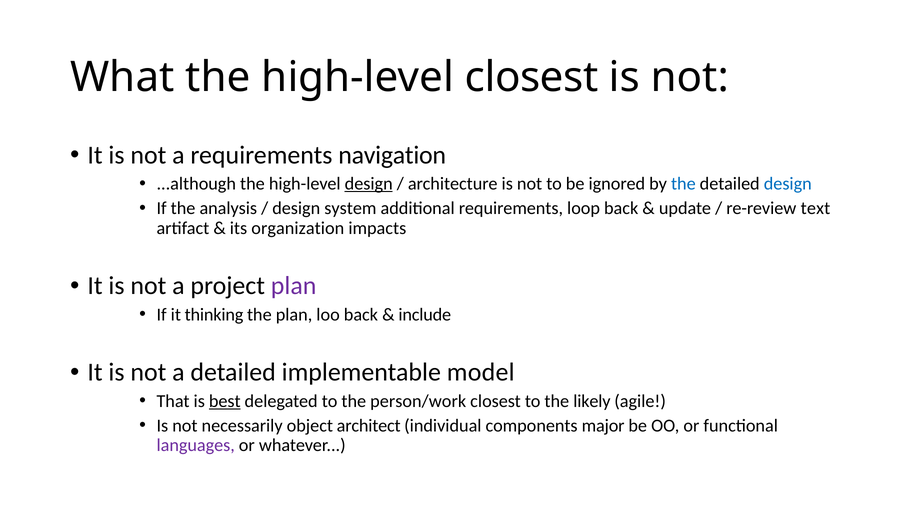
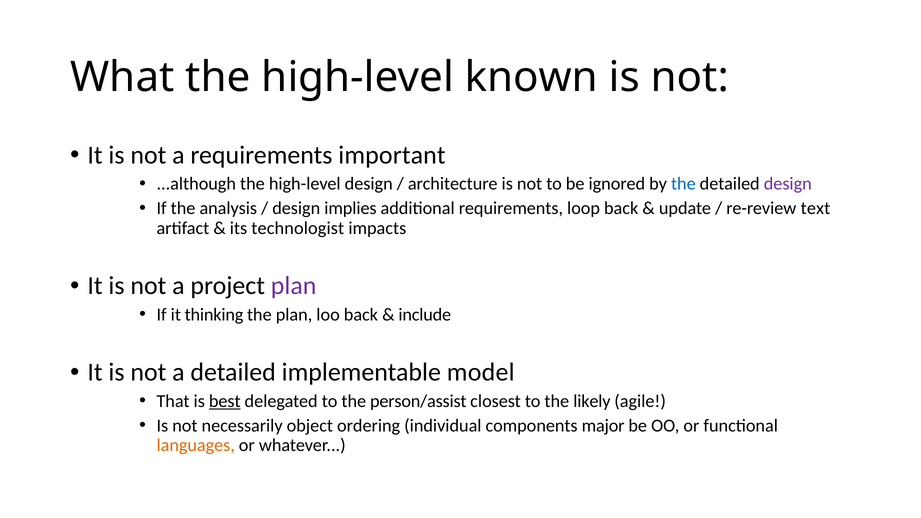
high-level closest: closest -> known
navigation: navigation -> important
design at (369, 184) underline: present -> none
design at (788, 184) colour: blue -> purple
system: system -> implies
organization: organization -> technologist
person/work: person/work -> person/assist
architect: architect -> ordering
languages colour: purple -> orange
